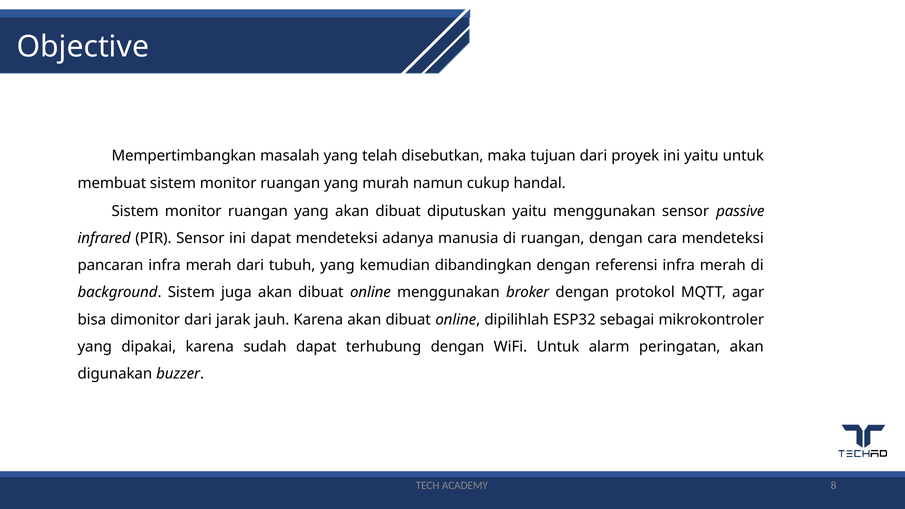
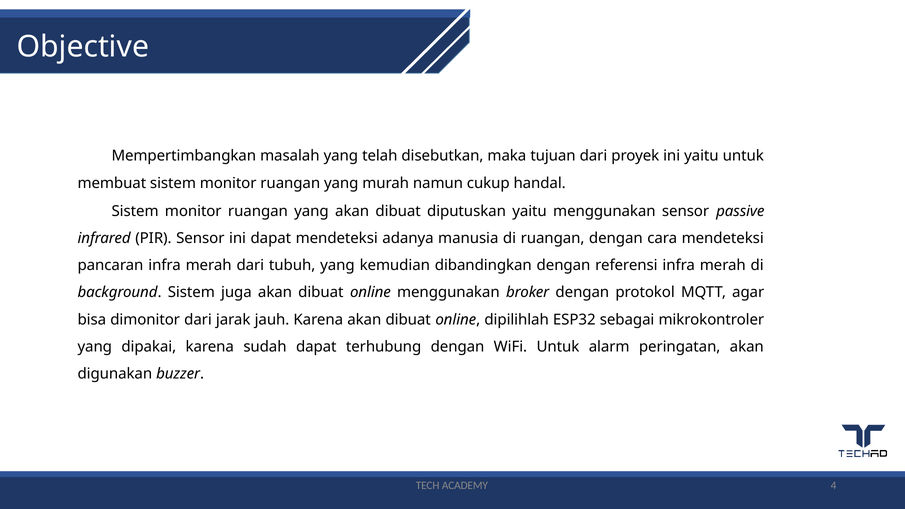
8: 8 -> 4
